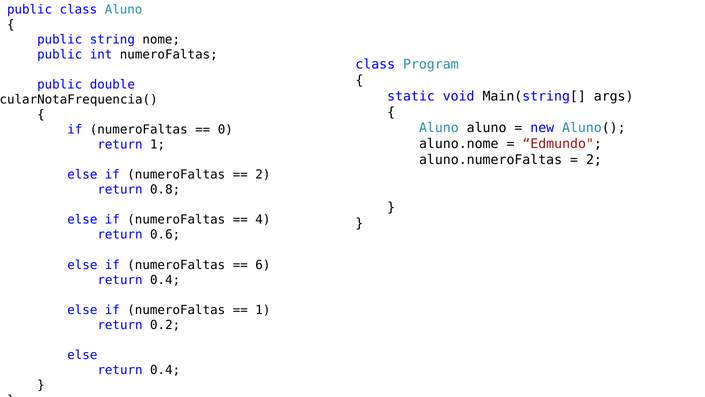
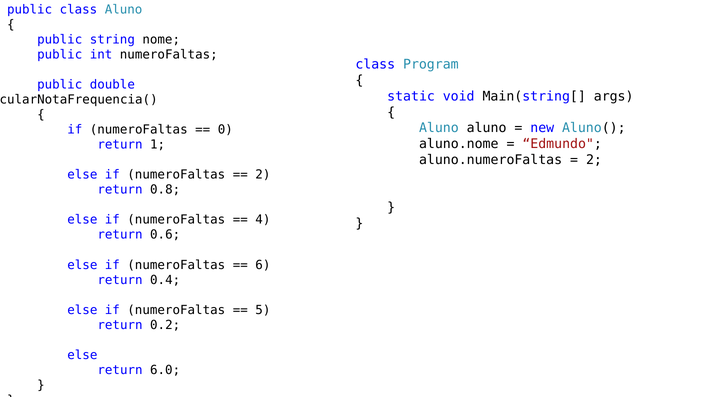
1 at (263, 310): 1 -> 5
0.4 at (165, 369): 0.4 -> 6.0
